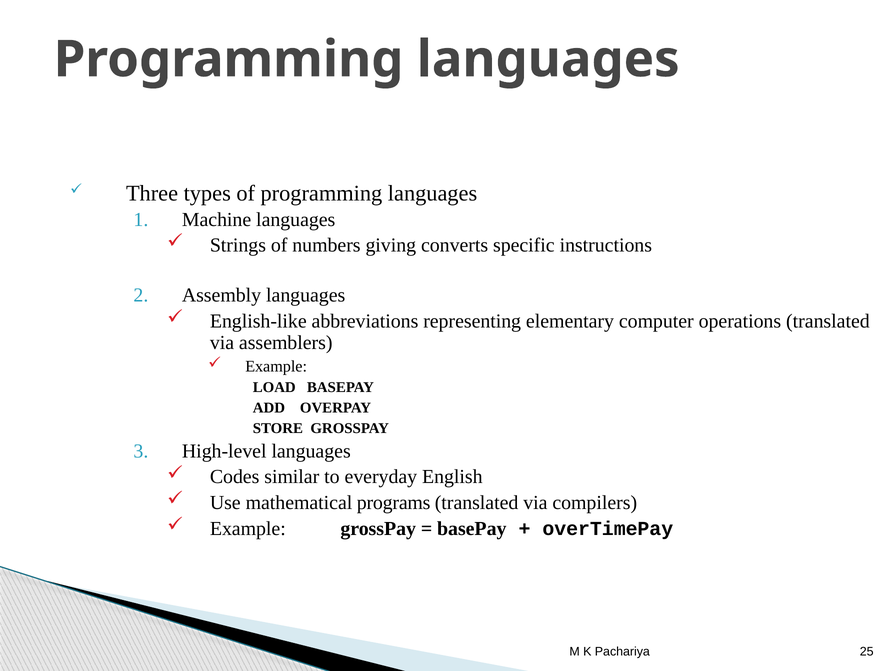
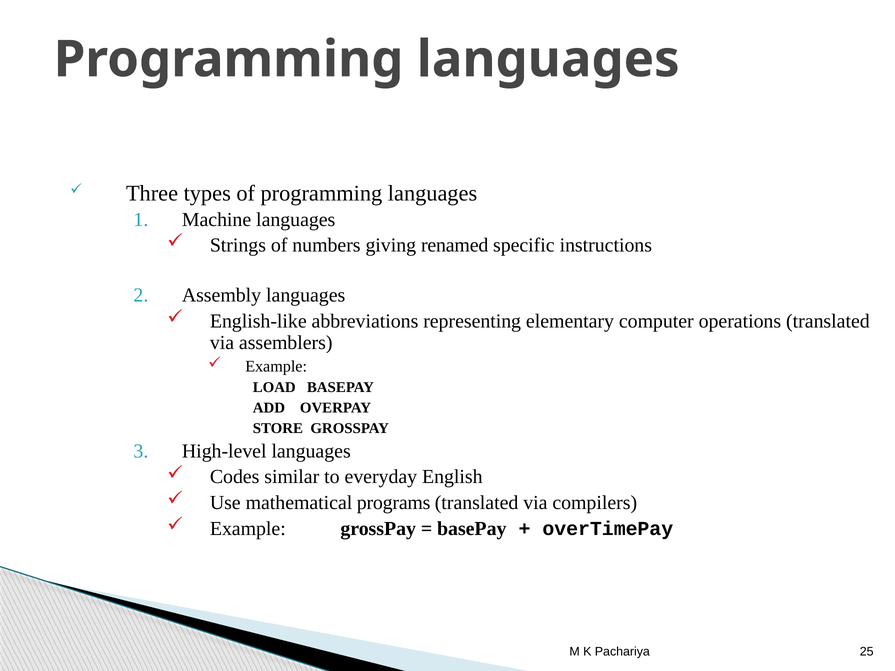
converts: converts -> renamed
